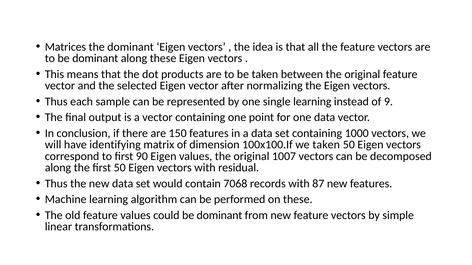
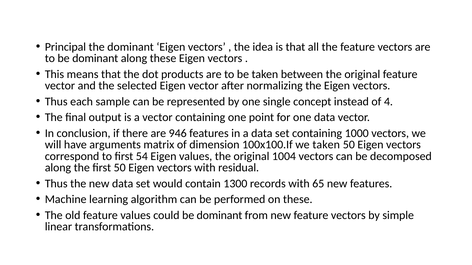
Matrices: Matrices -> Principal
single learning: learning -> concept
9: 9 -> 4
150: 150 -> 946
identifying: identifying -> arguments
90: 90 -> 54
1007: 1007 -> 1004
7068: 7068 -> 1300
87: 87 -> 65
